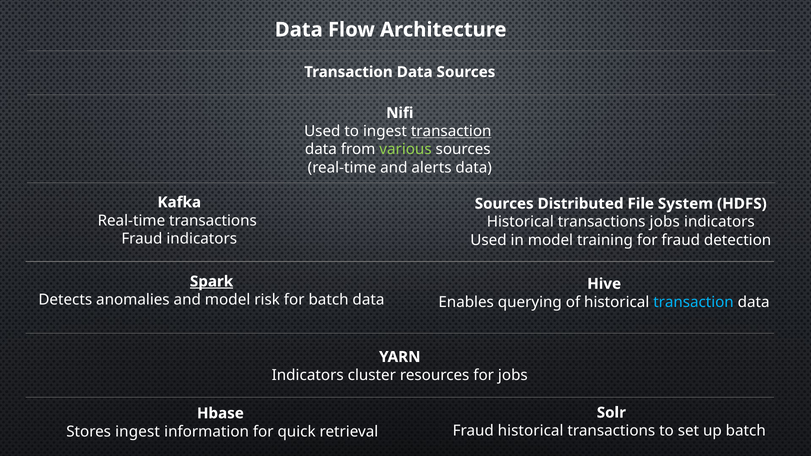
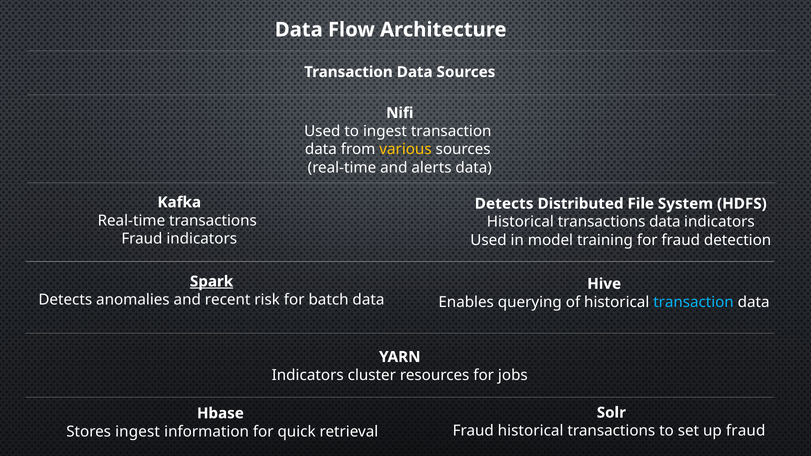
transaction at (451, 131) underline: present -> none
various colour: light green -> yellow
Sources at (504, 204): Sources -> Detects
transactions jobs: jobs -> data
and model: model -> recent
up batch: batch -> fraud
